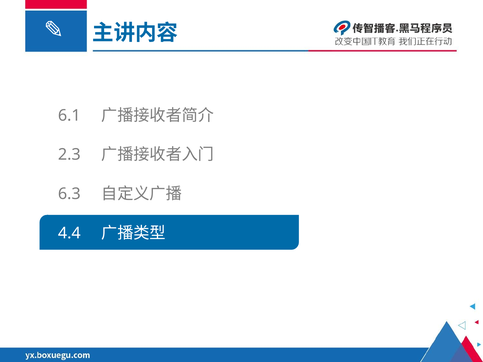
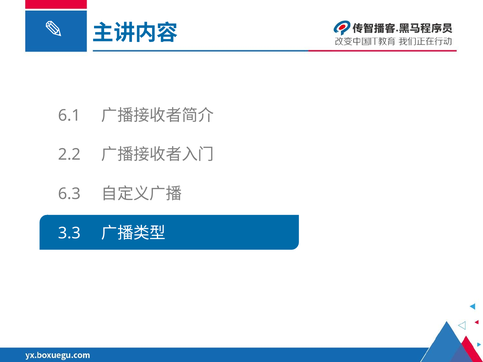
2.3: 2.3 -> 2.2
4.4: 4.4 -> 3.3
